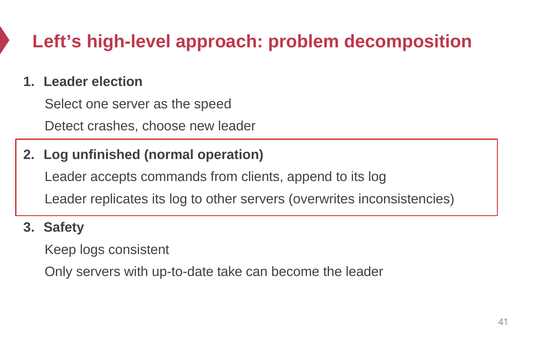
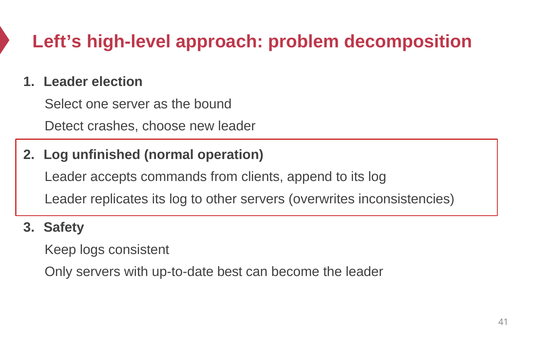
speed: speed -> bound
take: take -> best
